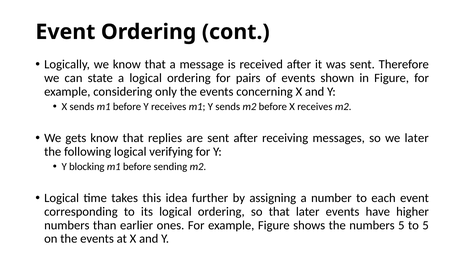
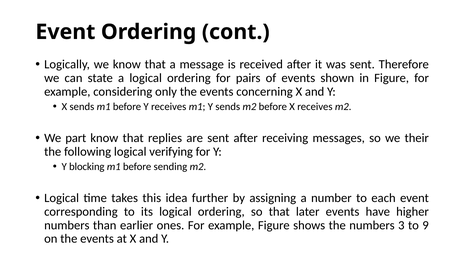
gets: gets -> part
we later: later -> their
numbers 5: 5 -> 3
to 5: 5 -> 9
